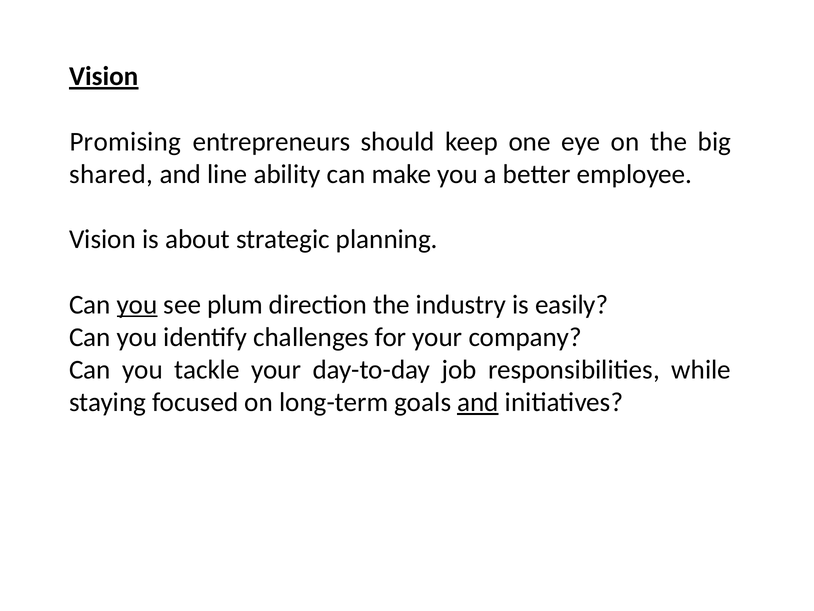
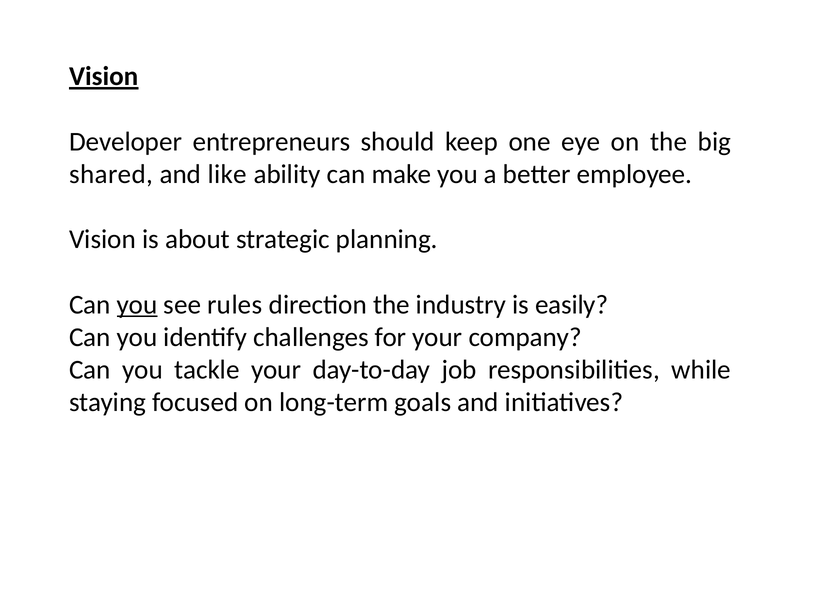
Promising: Promising -> Developer
line: line -> like
plum: plum -> rules
and at (478, 402) underline: present -> none
